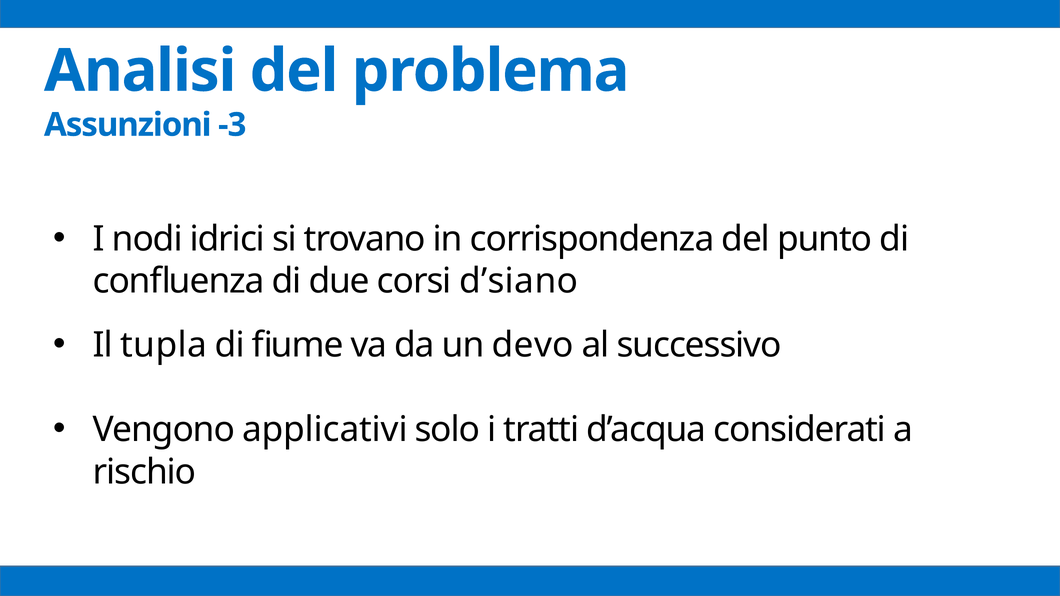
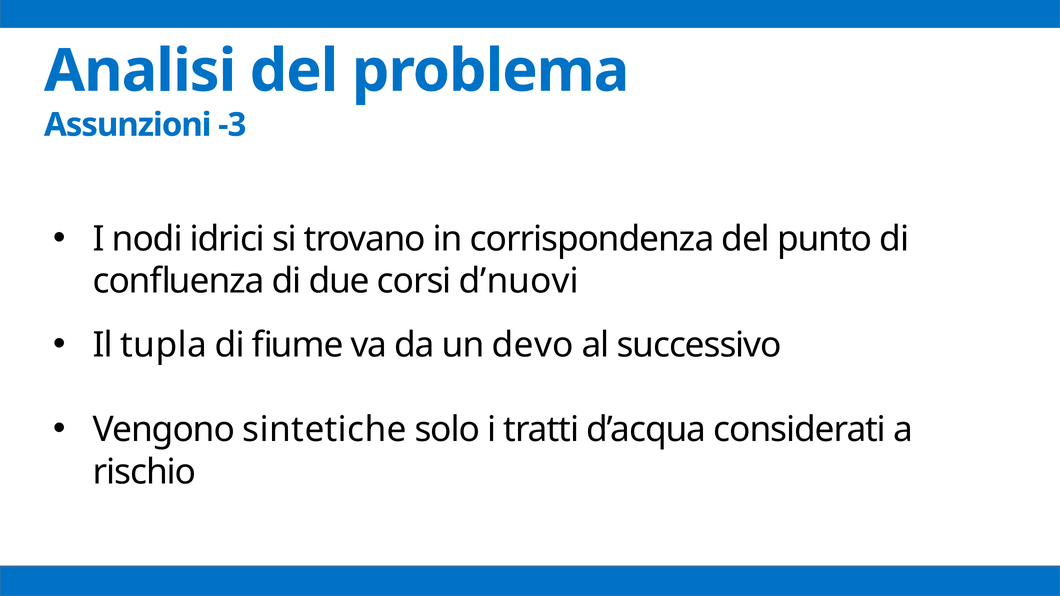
d’siano: d’siano -> d’nuovi
applicativi: applicativi -> sintetiche
